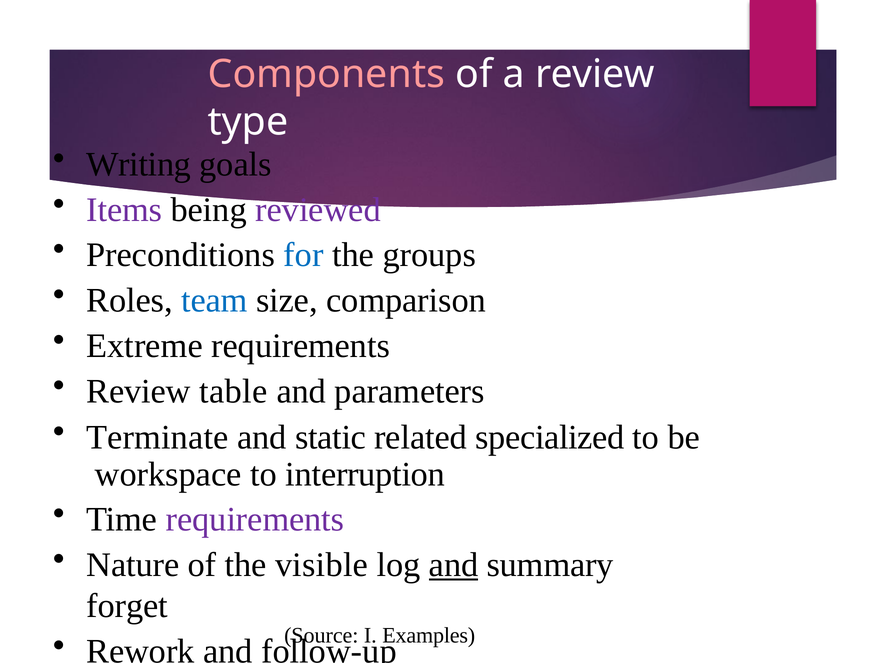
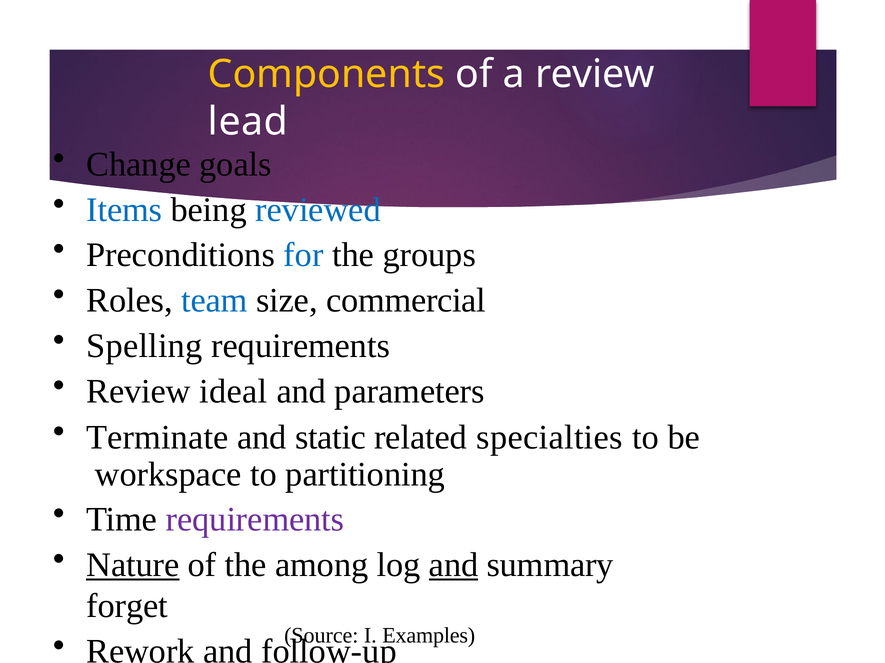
Components colour: pink -> yellow
type: type -> lead
Writing: Writing -> Change
Items colour: purple -> blue
reviewed colour: purple -> blue
comparison: comparison -> commercial
Extreme: Extreme -> Spelling
table: table -> ideal
specialized: specialized -> specialties
interruption: interruption -> partitioning
Nature underline: none -> present
visible: visible -> among
